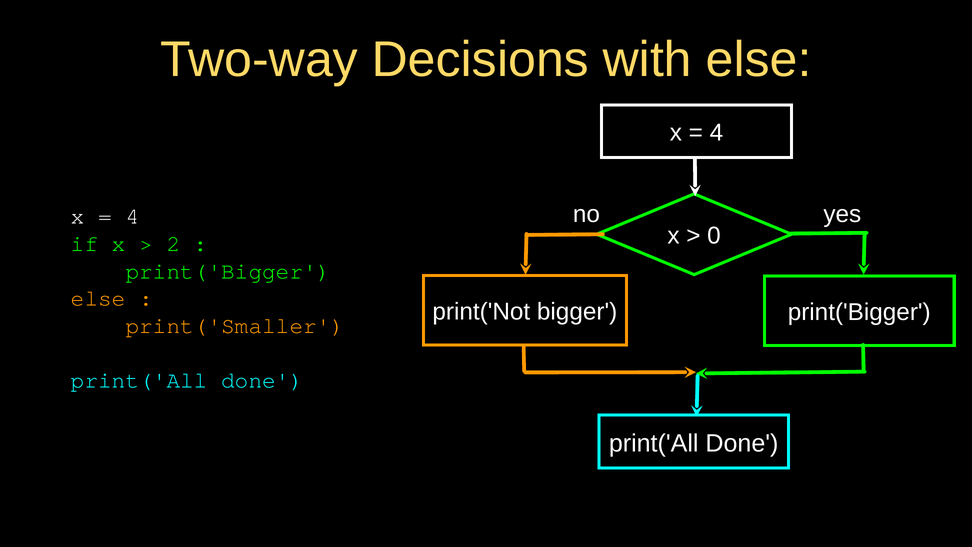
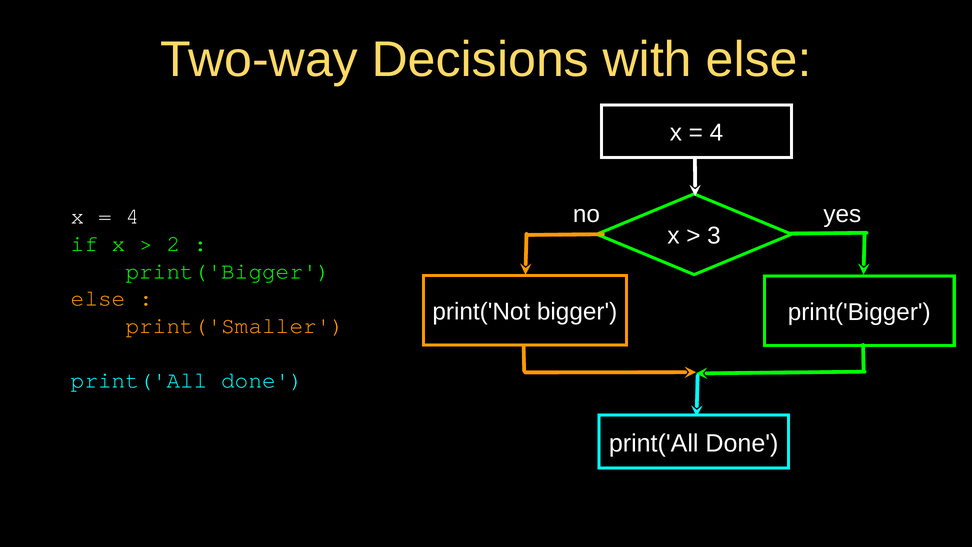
0: 0 -> 3
